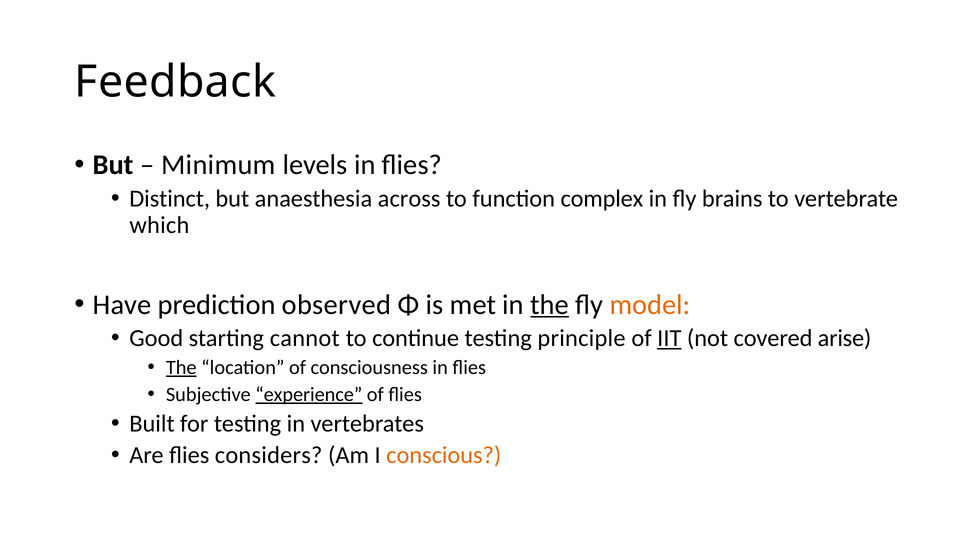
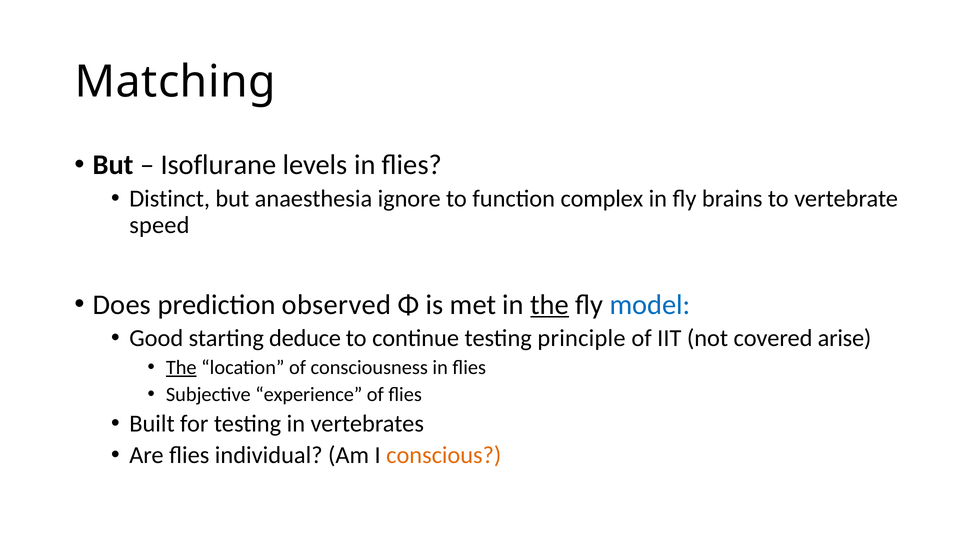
Feedback: Feedback -> Matching
Minimum: Minimum -> Isoflurane
across: across -> ignore
which: which -> speed
Have: Have -> Does
model colour: orange -> blue
cannot: cannot -> deduce
IIT underline: present -> none
experience underline: present -> none
considers: considers -> individual
